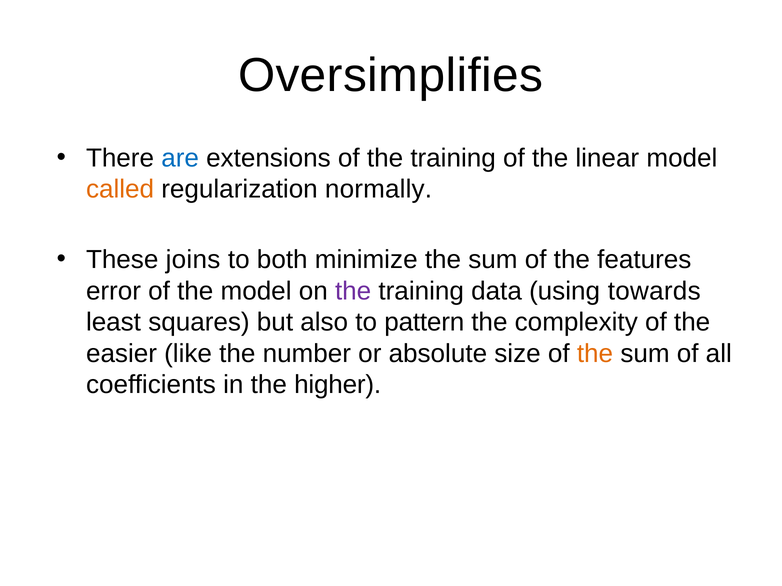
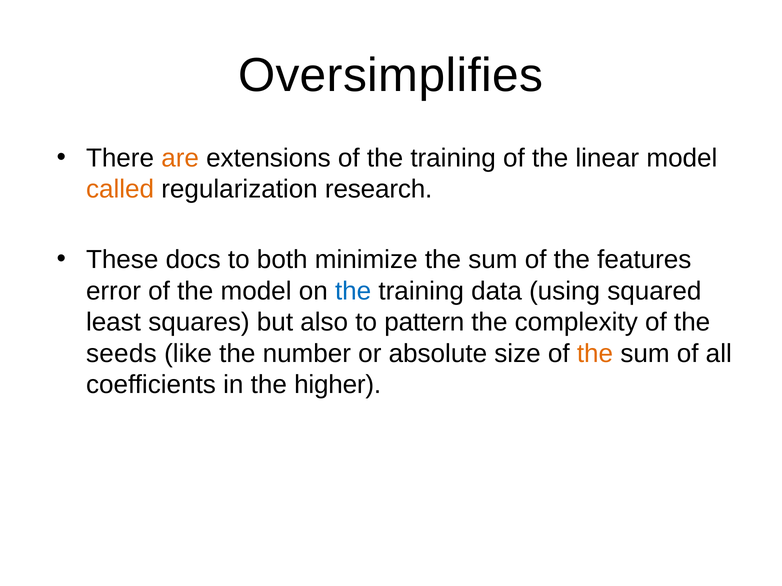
are colour: blue -> orange
normally: normally -> research
joins: joins -> docs
the at (353, 291) colour: purple -> blue
towards: towards -> squared
easier: easier -> seeds
